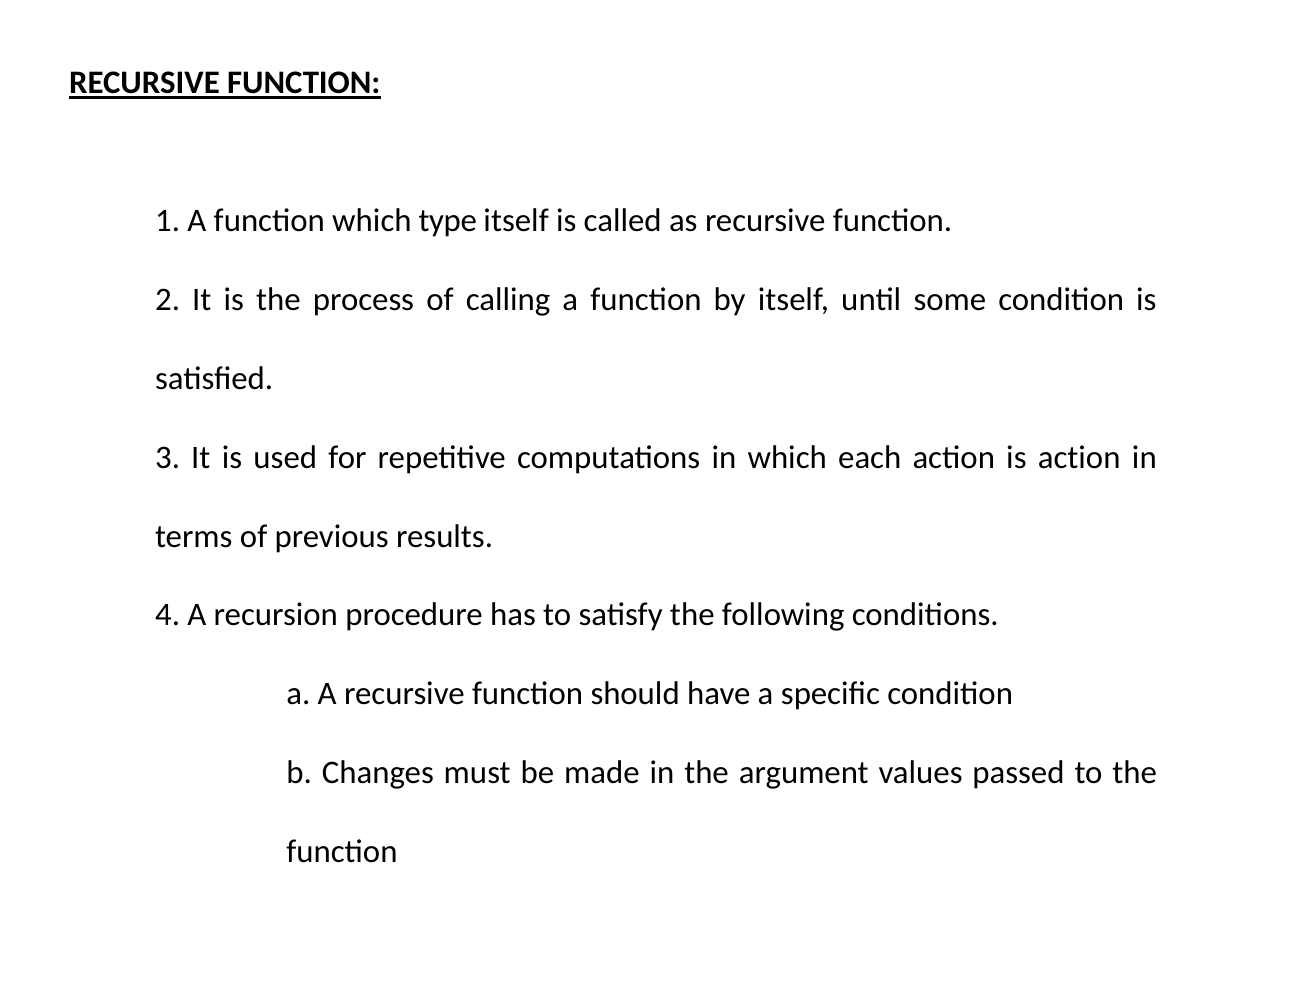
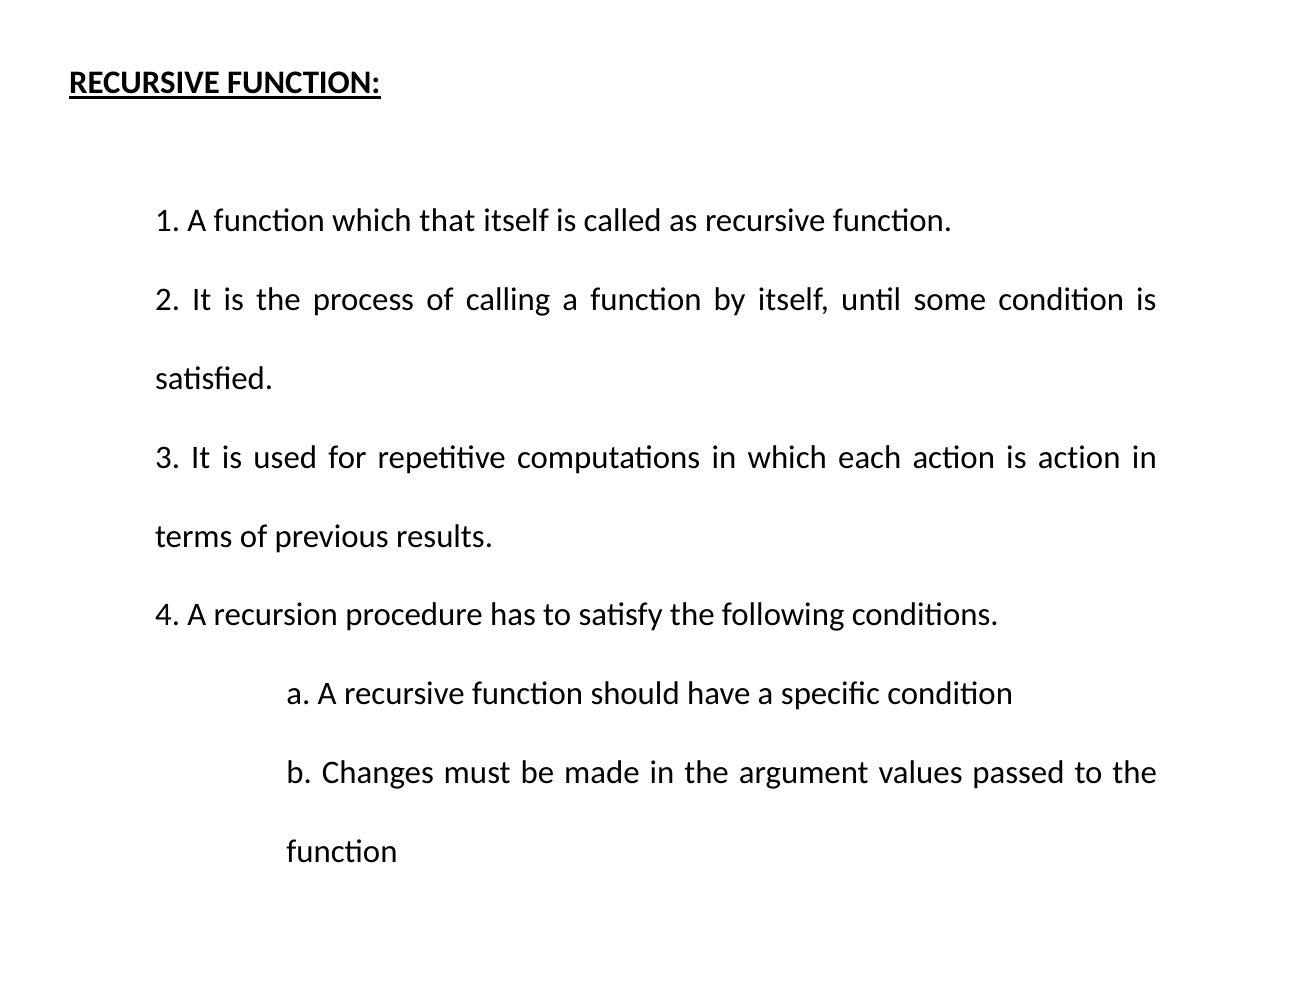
type: type -> that
